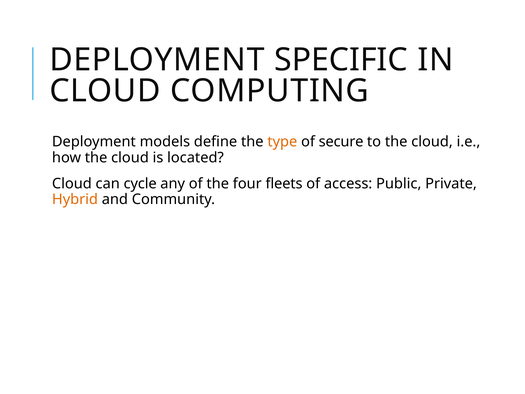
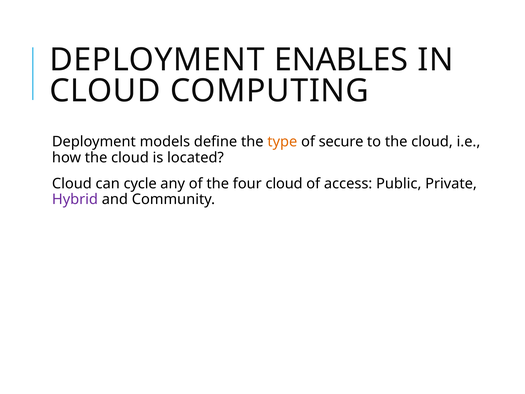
SPECIFIC: SPECIFIC -> ENABLES
four fleets: fleets -> cloud
Hybrid colour: orange -> purple
